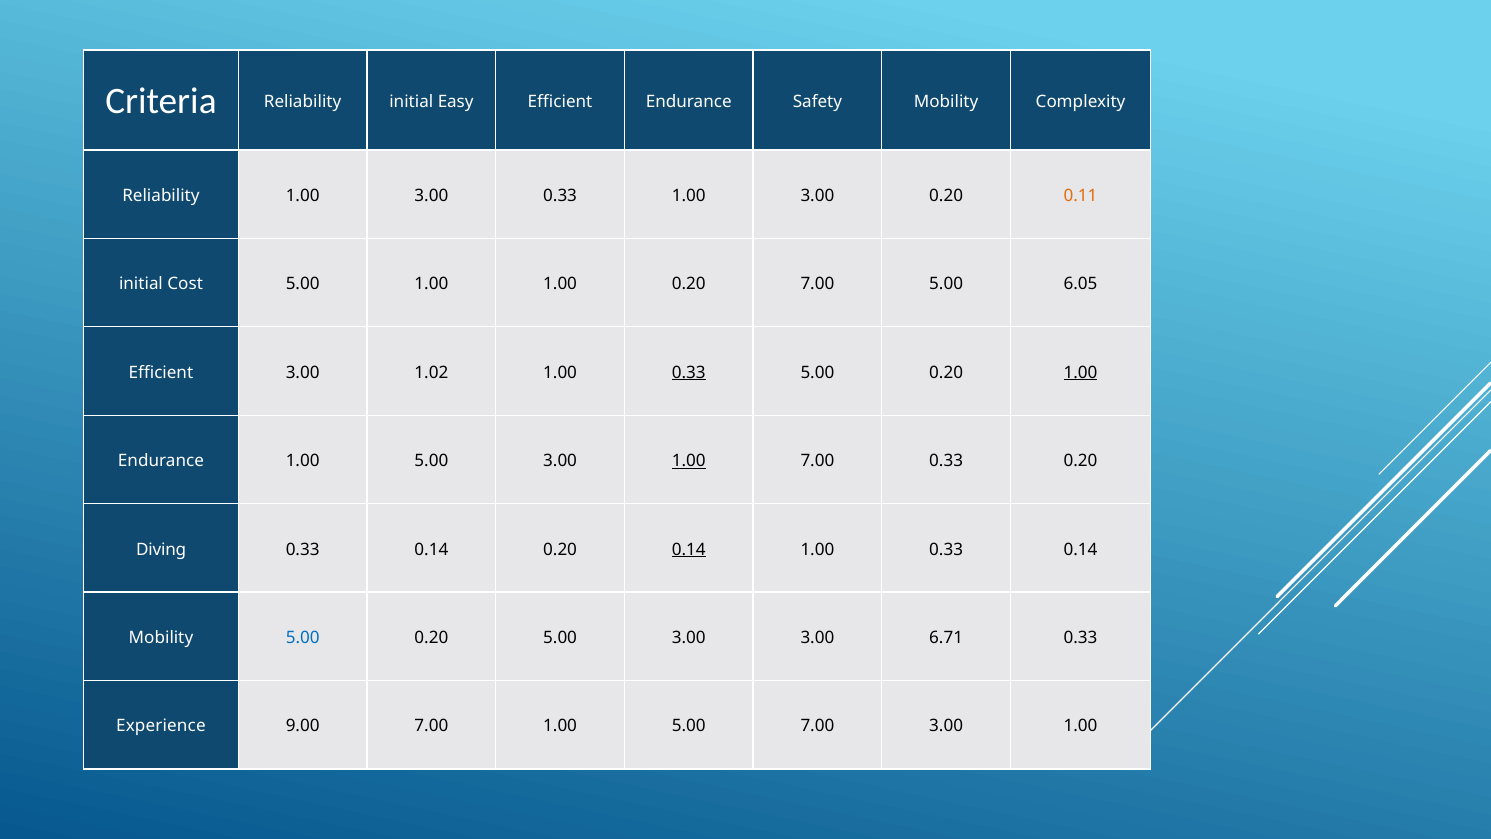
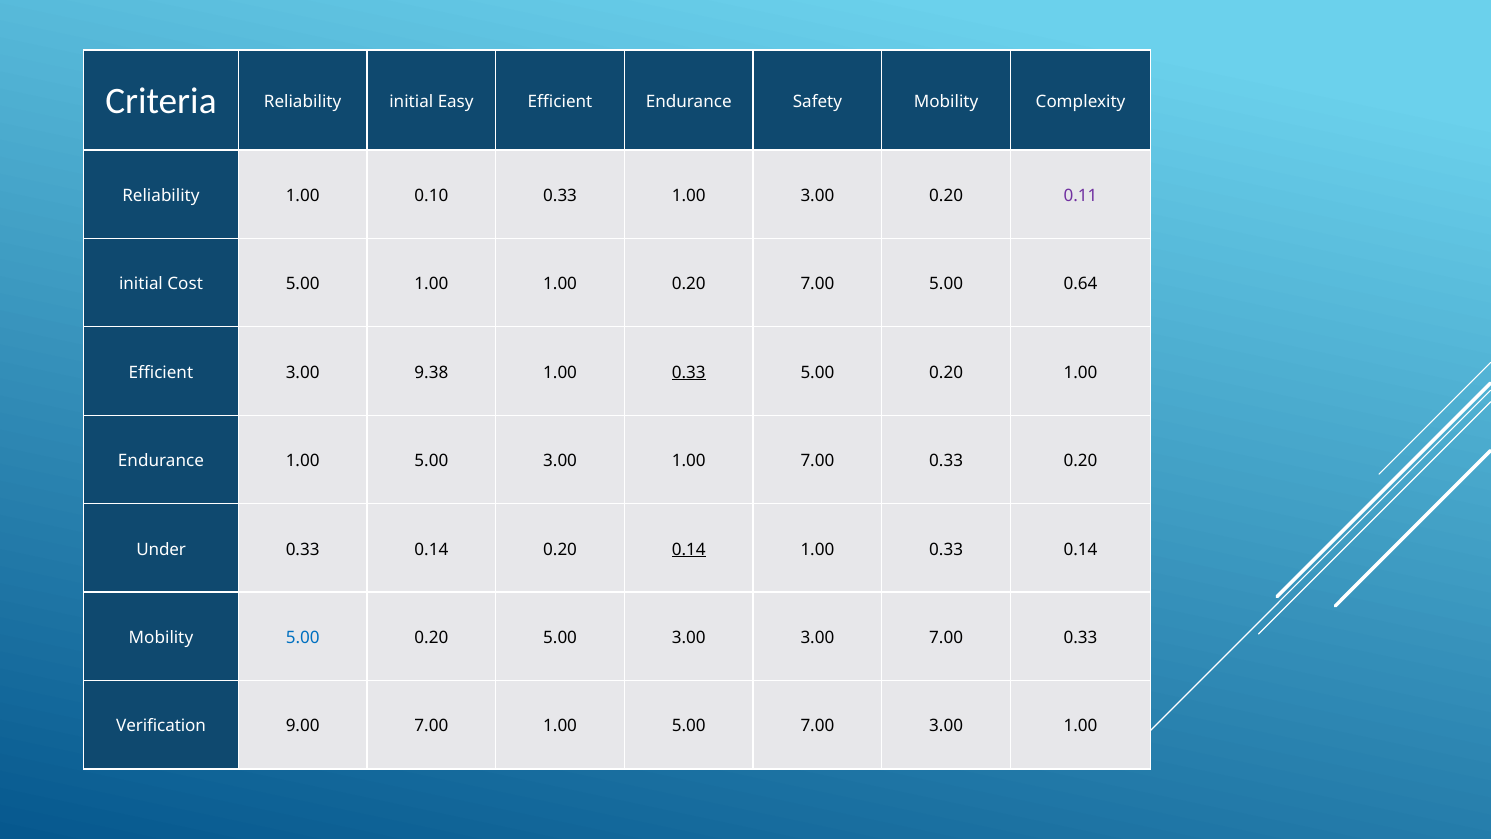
Reliability 1.00 3.00: 3.00 -> 0.10
0.11 colour: orange -> purple
6.05: 6.05 -> 0.64
1.02: 1.02 -> 9.38
1.00 at (1081, 372) underline: present -> none
1.00 at (689, 461) underline: present -> none
Diving: Diving -> Under
3.00 6.71: 6.71 -> 7.00
Experience: Experience -> Verification
